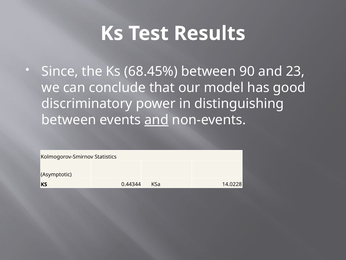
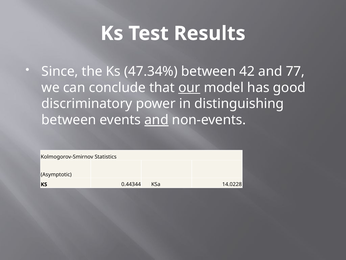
68.45%: 68.45% -> 47.34%
90: 90 -> 42
23: 23 -> 77
our underline: none -> present
